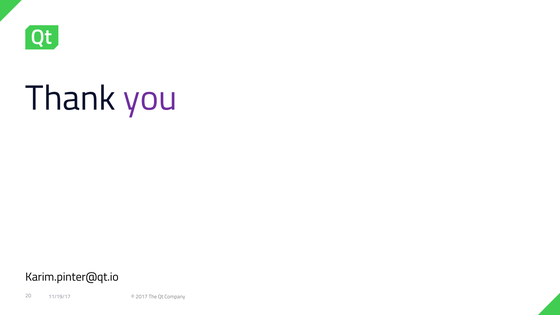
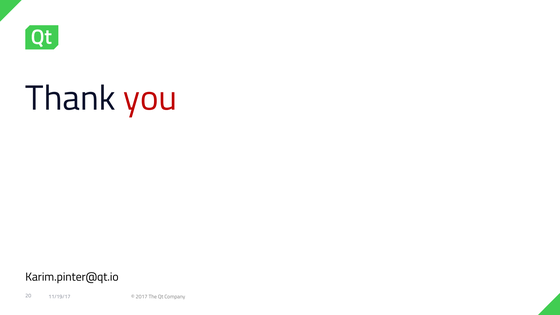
you colour: purple -> red
